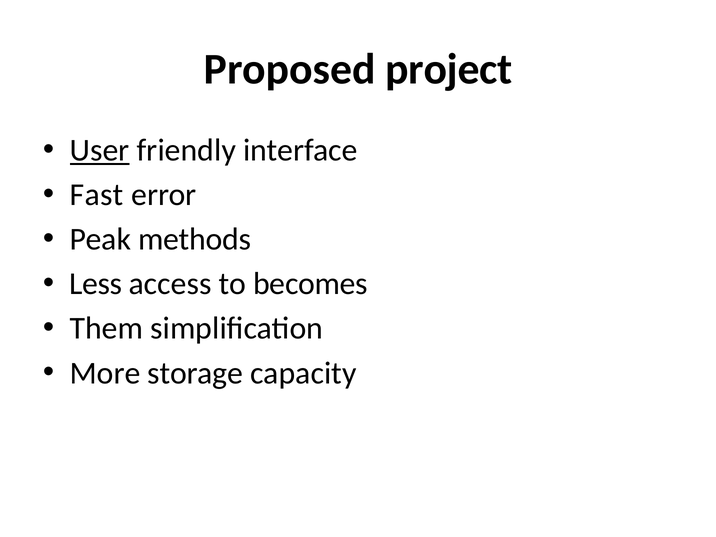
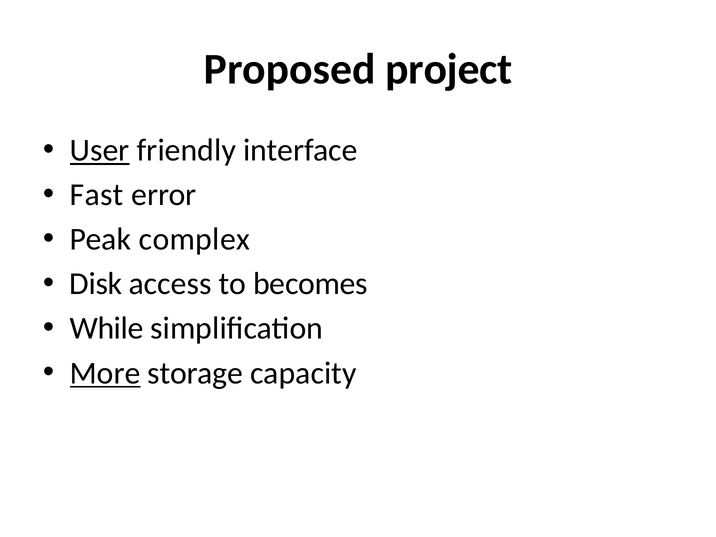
methods: methods -> complex
Less: Less -> Disk
Them: Them -> While
More underline: none -> present
